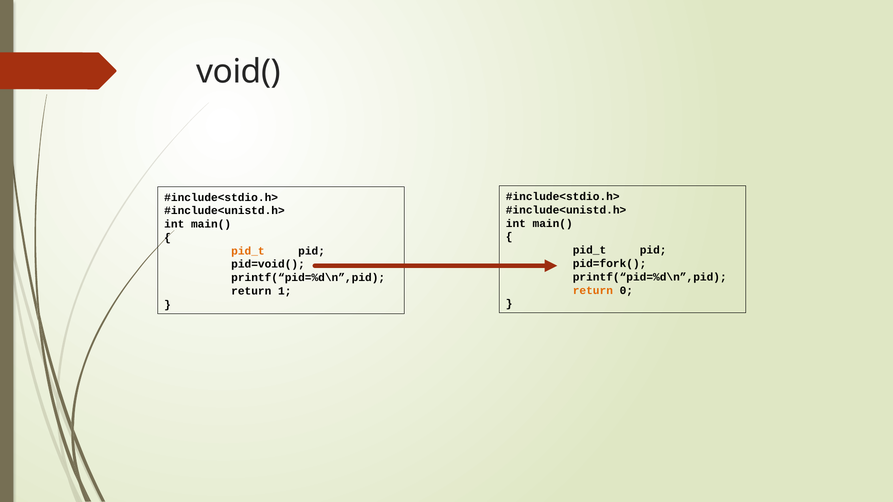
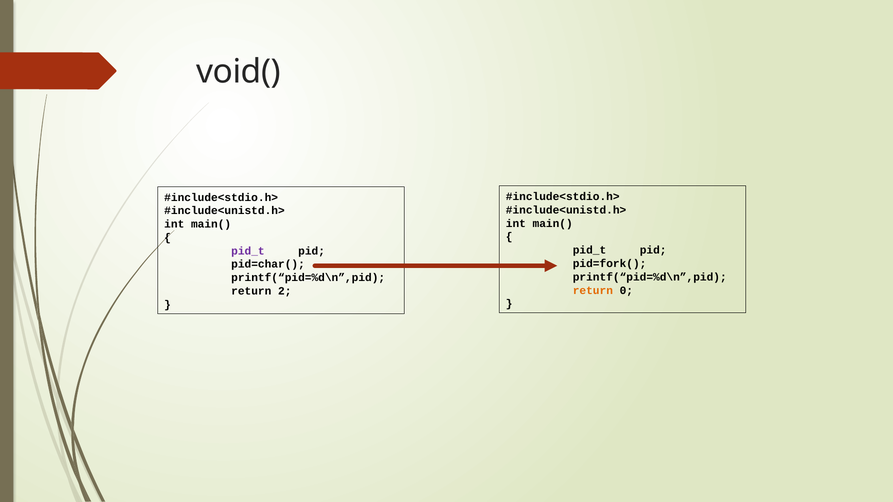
pid_t at (248, 251) colour: orange -> purple
pid=void(: pid=void( -> pid=char(
1: 1 -> 2
